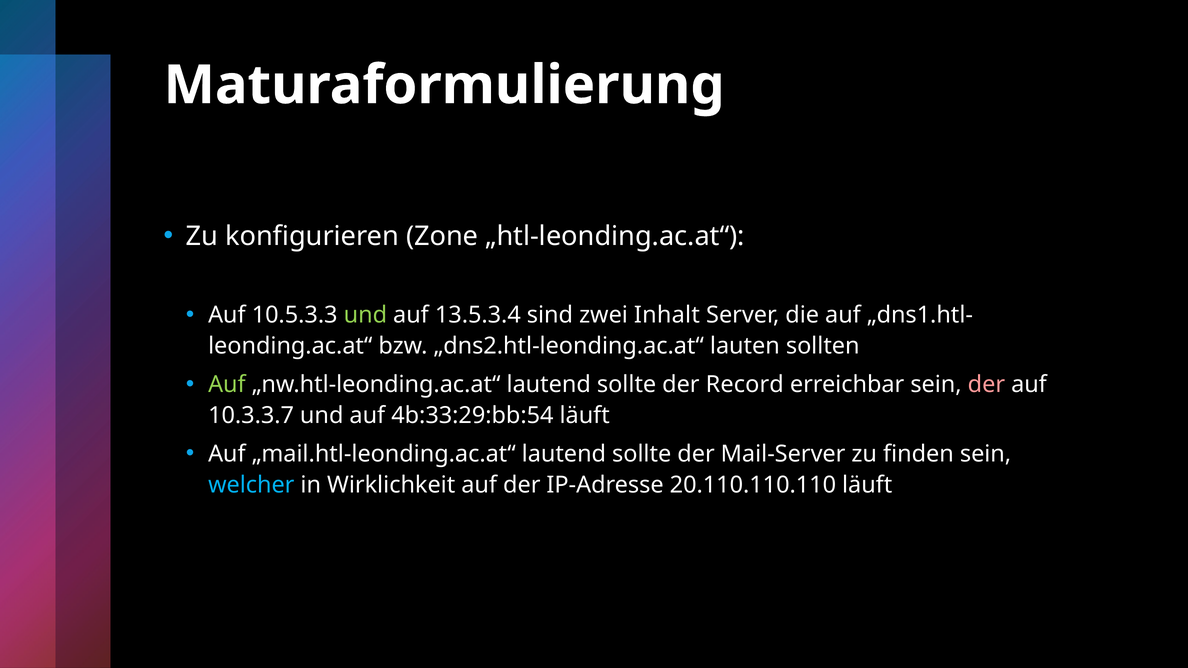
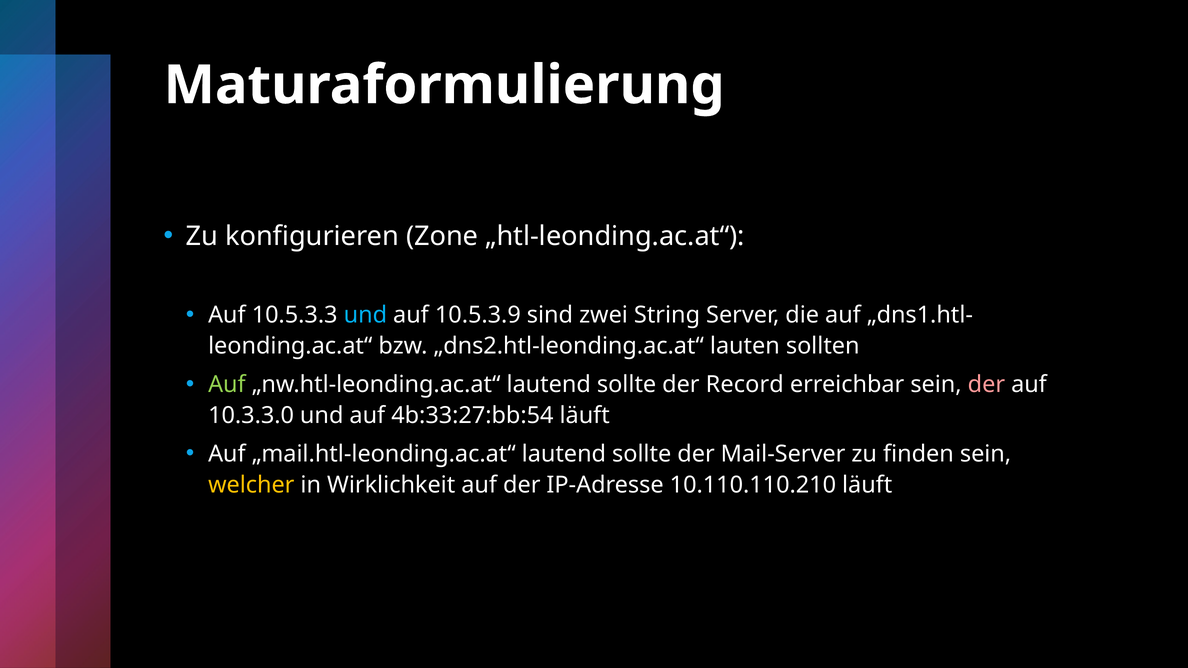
und at (365, 315) colour: light green -> light blue
13.5.3.4: 13.5.3.4 -> 10.5.3.9
Inhalt: Inhalt -> String
10.3.3.7: 10.3.3.7 -> 10.3.3.0
4b:33:29:bb:54: 4b:33:29:bb:54 -> 4b:33:27:bb:54
welcher colour: light blue -> yellow
20.110.110.110: 20.110.110.110 -> 10.110.110.210
